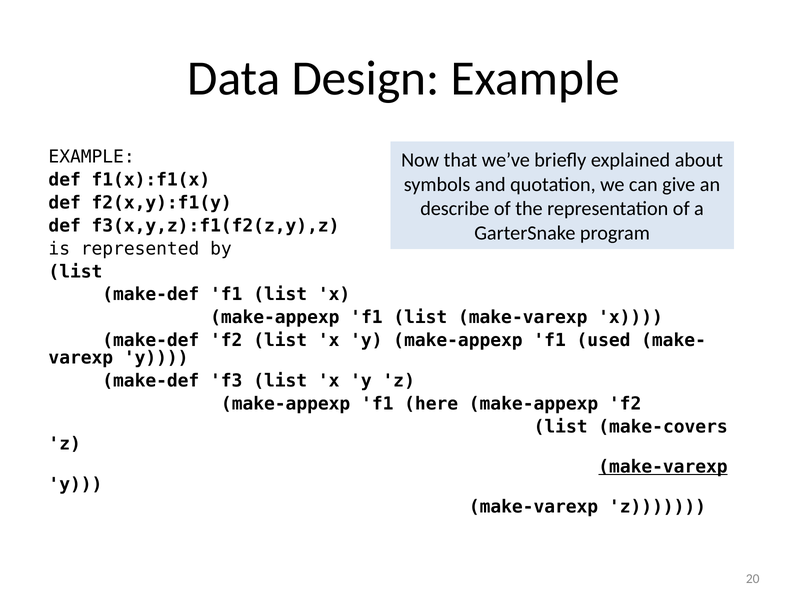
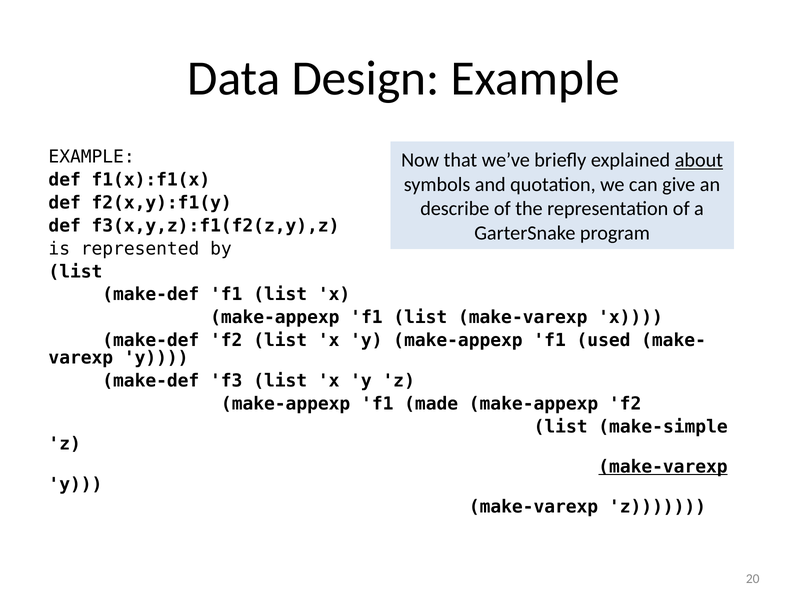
about underline: none -> present
here: here -> made
make-covers: make-covers -> make-simple
